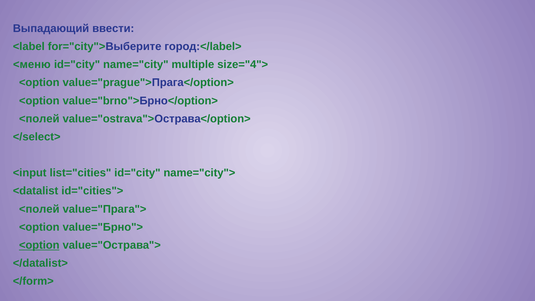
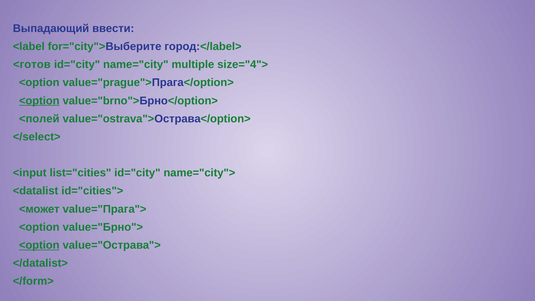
<меню: <меню -> <готов
<option at (39, 101) underline: none -> present
<полей at (39, 209): <полей -> <может
